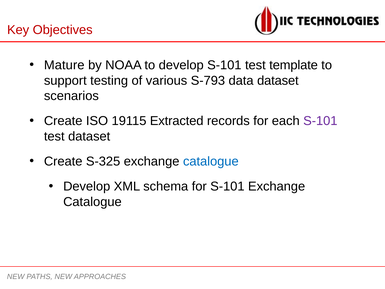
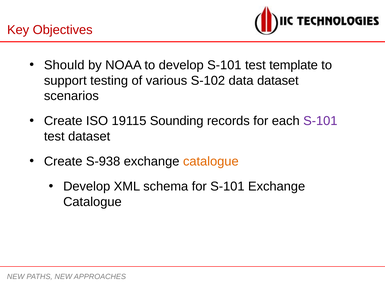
Mature: Mature -> Should
S-793: S-793 -> S-102
Extracted: Extracted -> Sounding
S-325: S-325 -> S-938
catalogue at (211, 161) colour: blue -> orange
